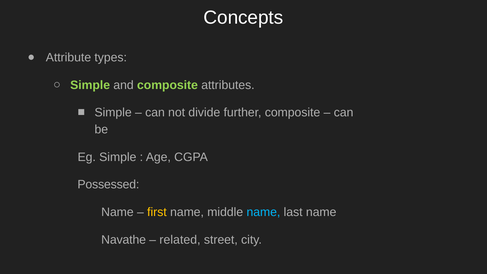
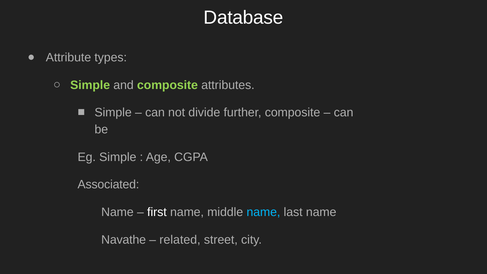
Concepts: Concepts -> Database
Possessed: Possessed -> Associated
first colour: yellow -> white
